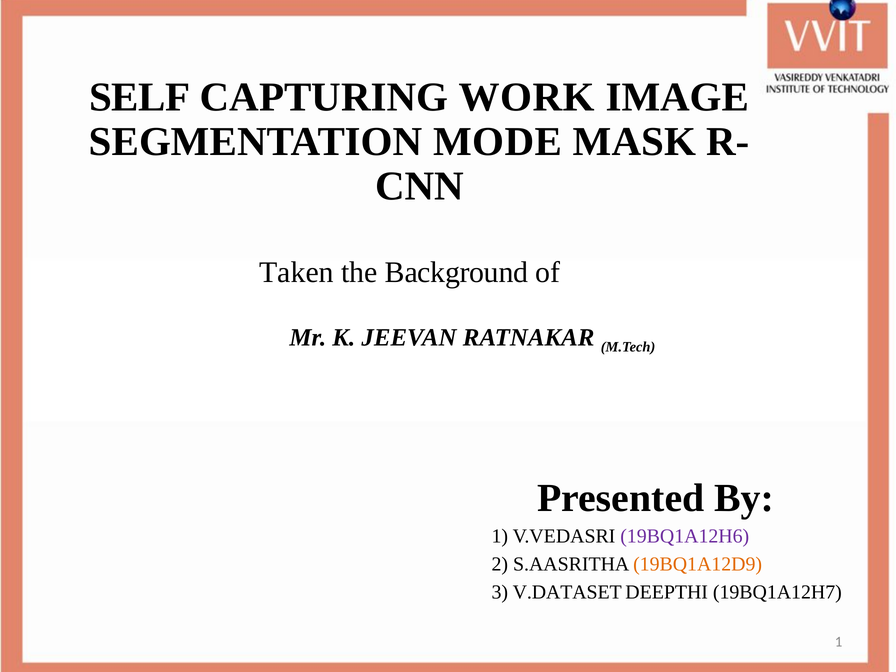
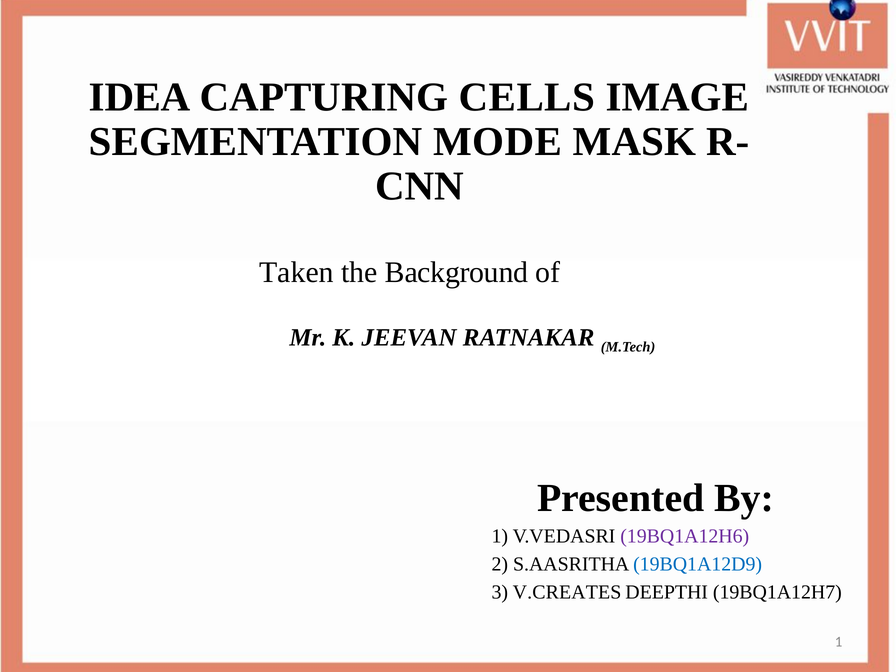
SELF: SELF -> IDEA
WORK: WORK -> CELLS
19BQ1A12D9 colour: orange -> blue
V.DATASET: V.DATASET -> V.CREATES
